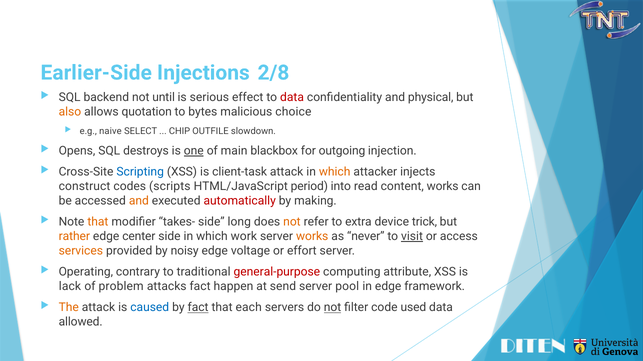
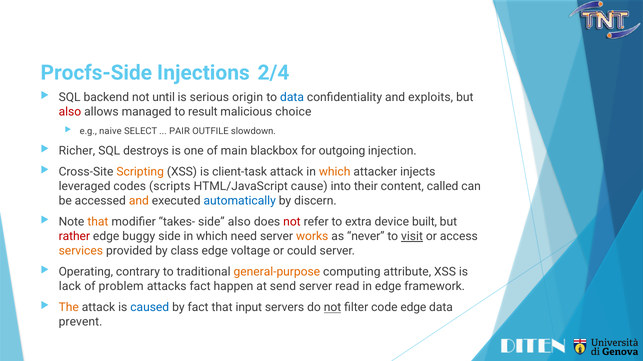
Earlier-Side: Earlier-Side -> Procfs-Side
2/8: 2/8 -> 2/4
effect: effect -> origin
data at (292, 97) colour: red -> blue
physical: physical -> exploits
also at (70, 112) colour: orange -> red
quotation: quotation -> managed
bytes: bytes -> result
CHIP: CHIP -> PAIR
Opens: Opens -> Richer
one underline: present -> none
Scripting colour: blue -> orange
construct: construct -> leveraged
period: period -> cause
read: read -> their
content works: works -> called
automatically colour: red -> blue
making: making -> discern
side long: long -> also
not at (292, 222) colour: orange -> red
trick: trick -> built
rather colour: orange -> red
center: center -> buggy
work: work -> need
noisy: noisy -> class
effort: effort -> could
general-purpose colour: red -> orange
pool: pool -> read
fact at (198, 308) underline: present -> none
each: each -> input
code used: used -> edge
allowed: allowed -> prevent
